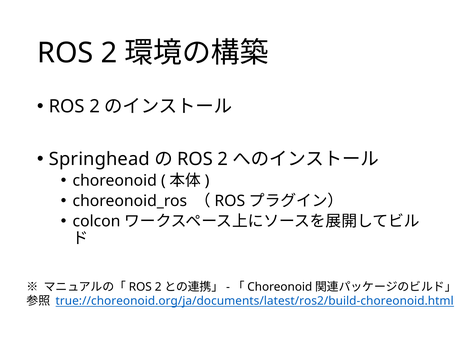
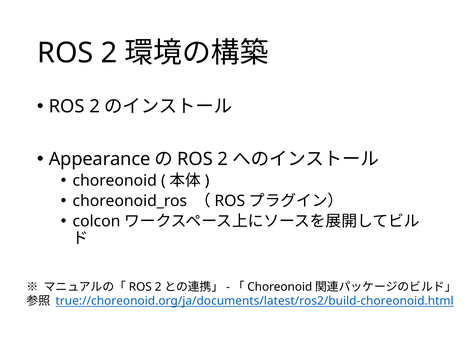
Springhead: Springhead -> Appearance
